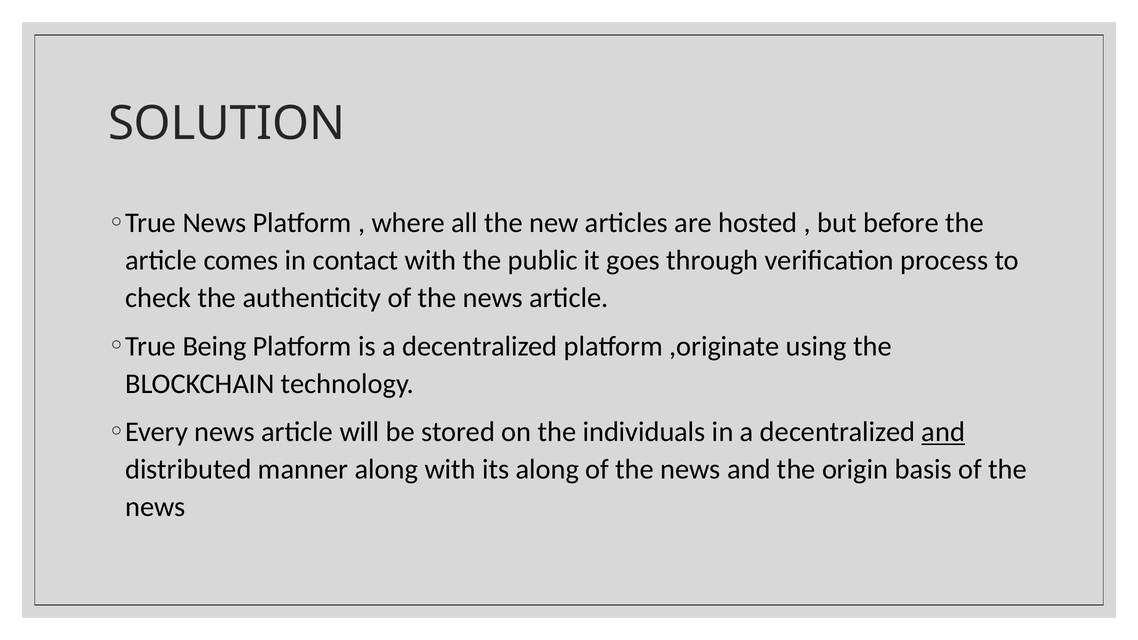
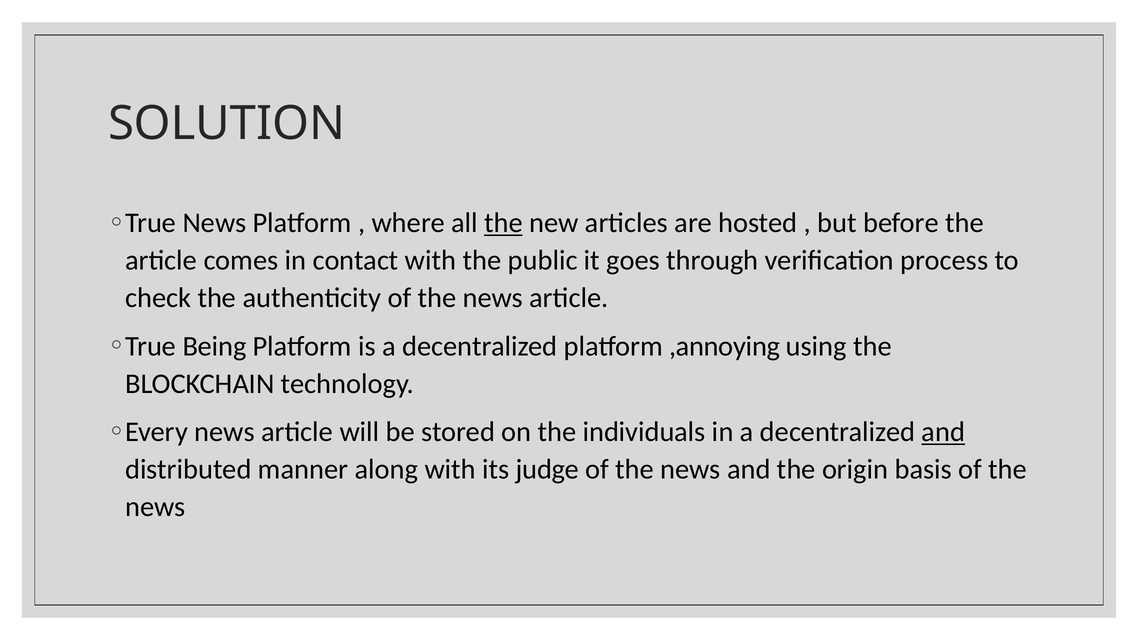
the at (503, 223) underline: none -> present
,originate: ,originate -> ,annoying
its along: along -> judge
